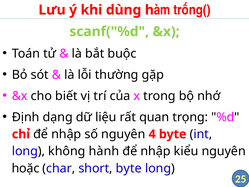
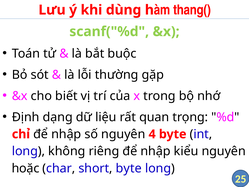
trống(: trống( -> thang(
hành: hành -> riêng
